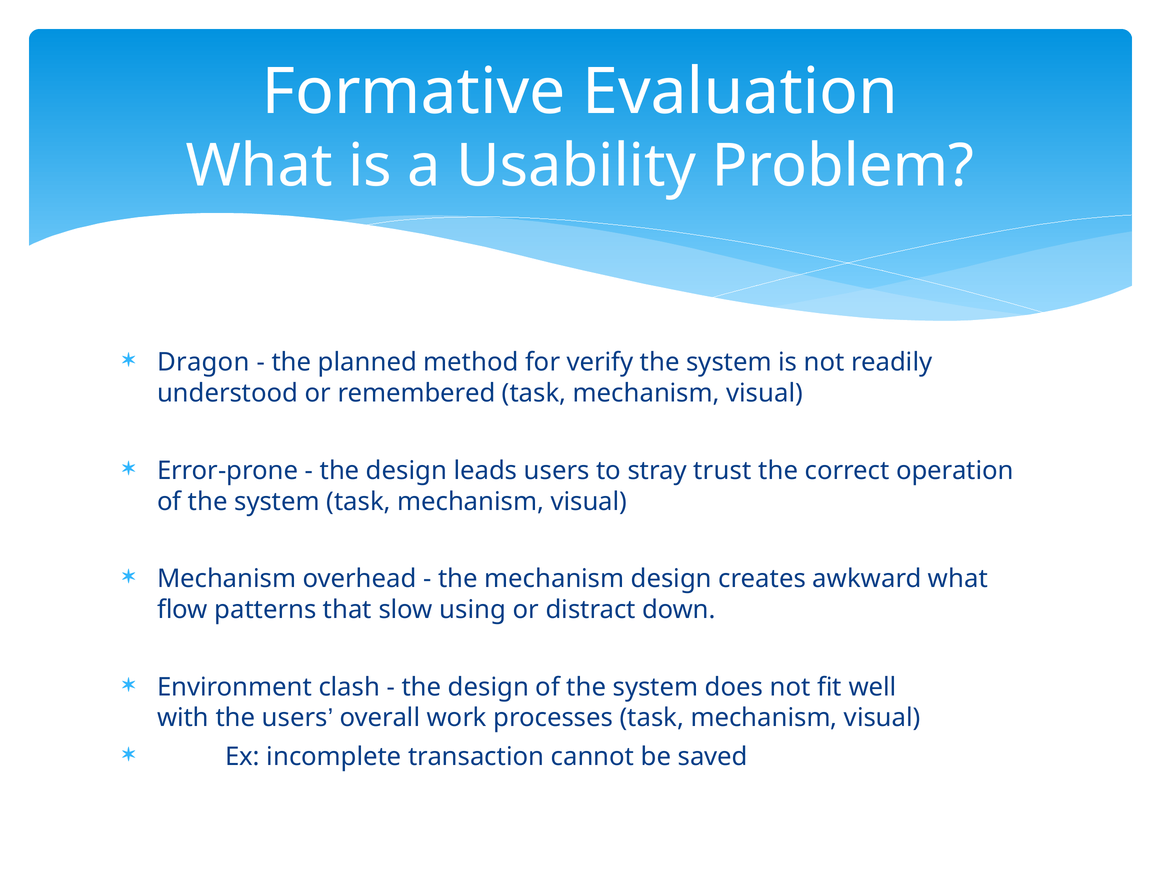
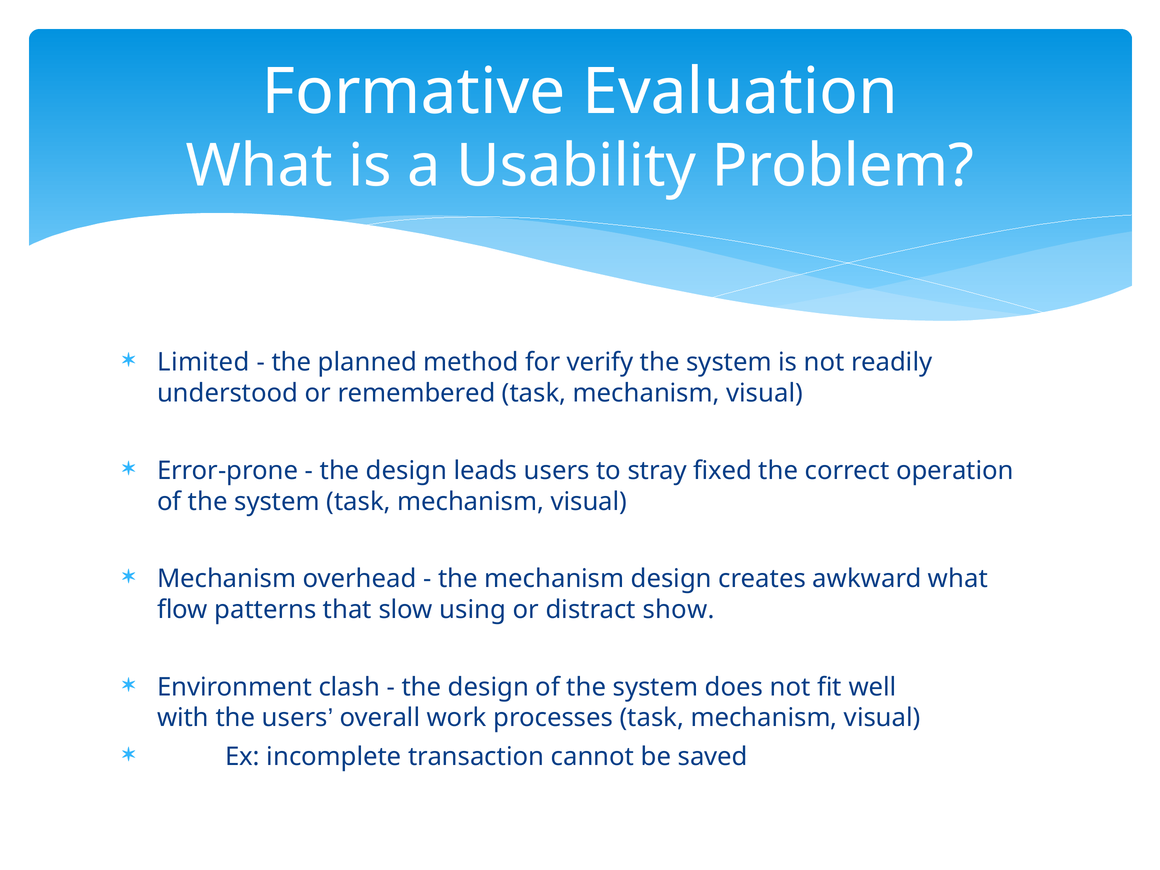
Dragon: Dragon -> Limited
trust: trust -> fixed
down: down -> show
